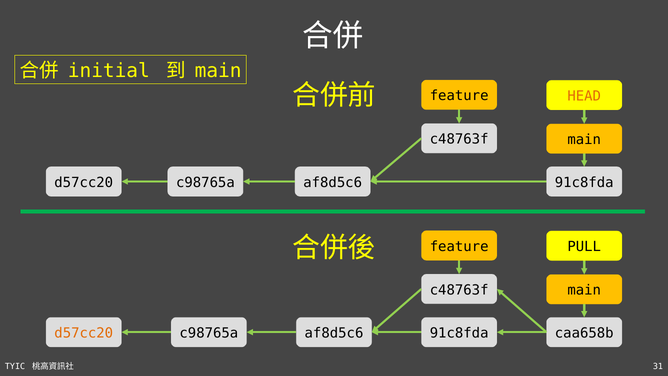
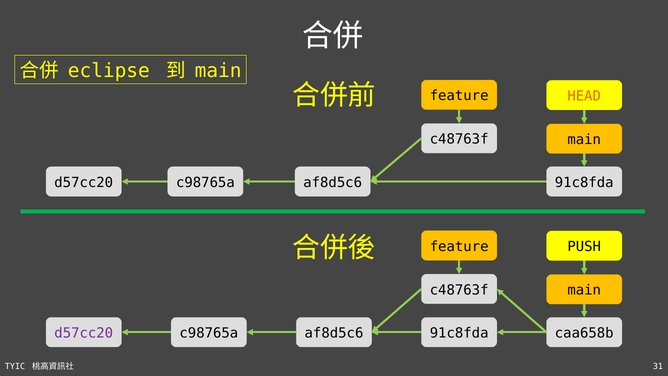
initial: initial -> eclipse
PULL: PULL -> PUSH
d57cc20 at (84, 333) colour: orange -> purple
